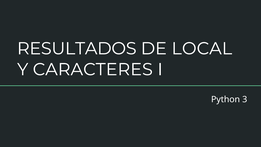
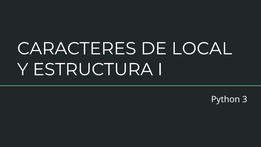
RESULTADOS: RESULTADOS -> CARACTERES
CARACTERES: CARACTERES -> ESTRUCTURA
